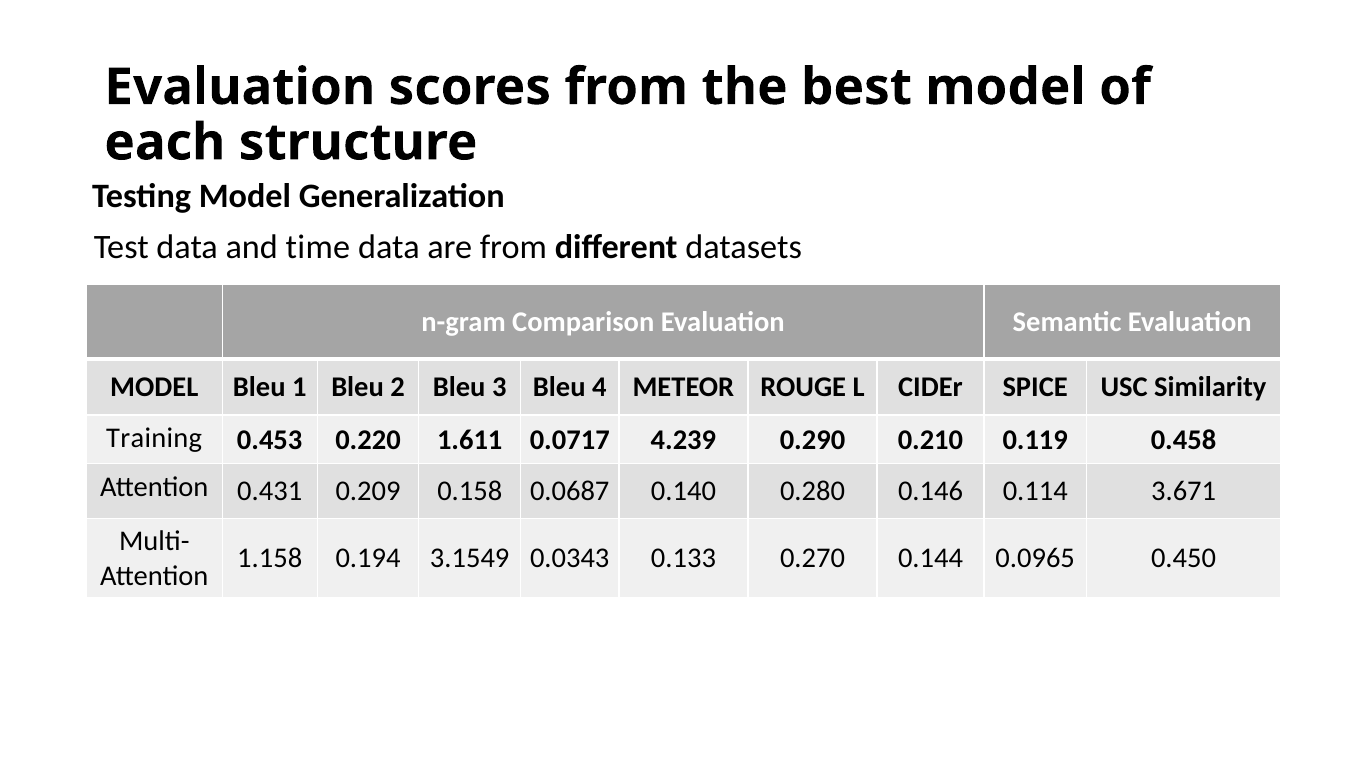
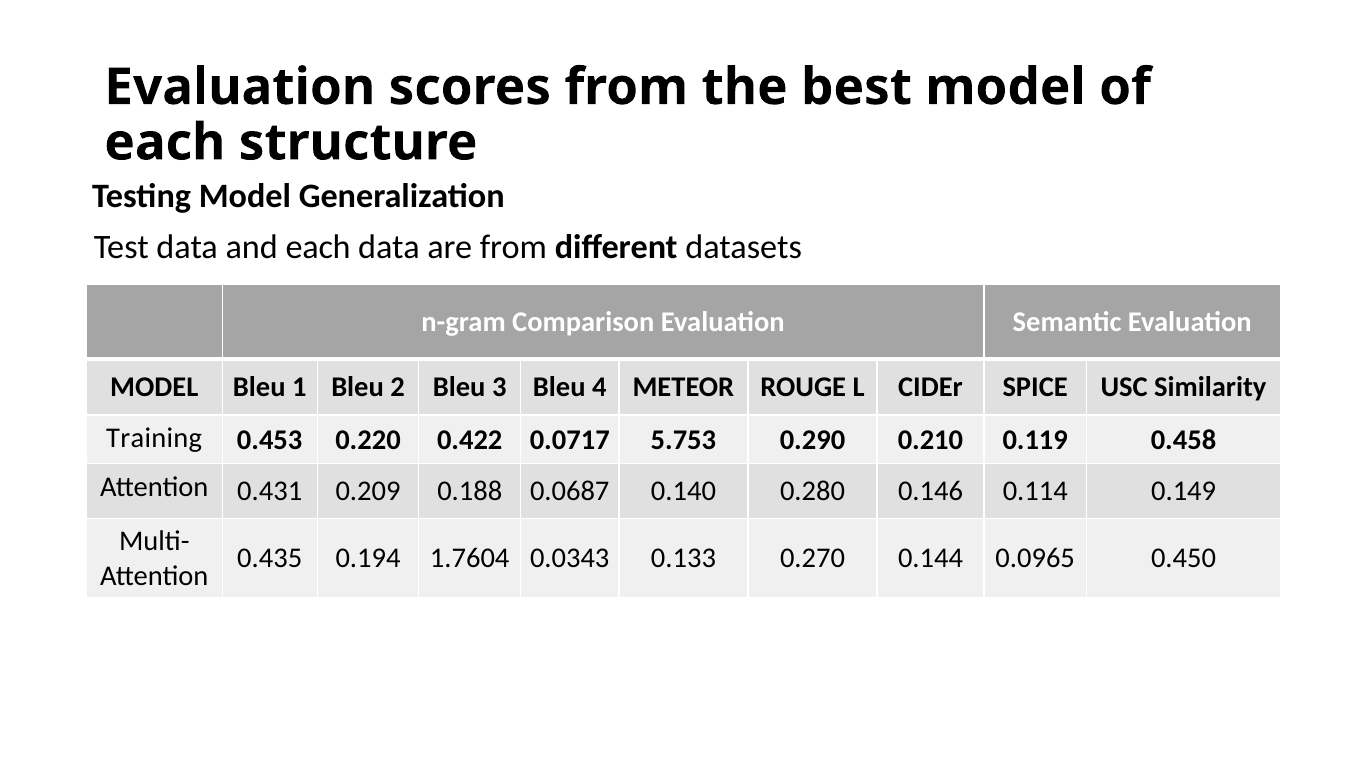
and time: time -> each
1.611: 1.611 -> 0.422
4.239: 4.239 -> 5.753
0.158: 0.158 -> 0.188
3.671: 3.671 -> 0.149
1.158: 1.158 -> 0.435
3.1549: 3.1549 -> 1.7604
